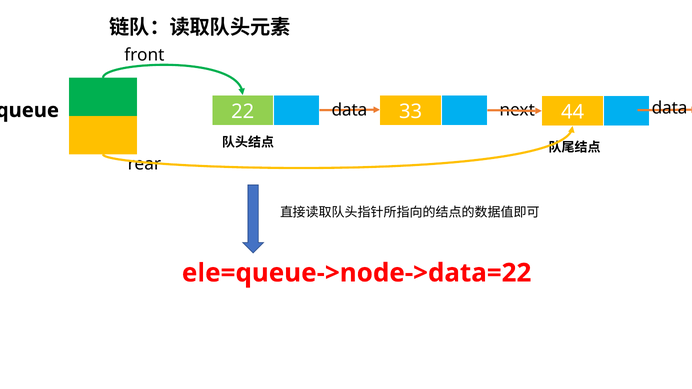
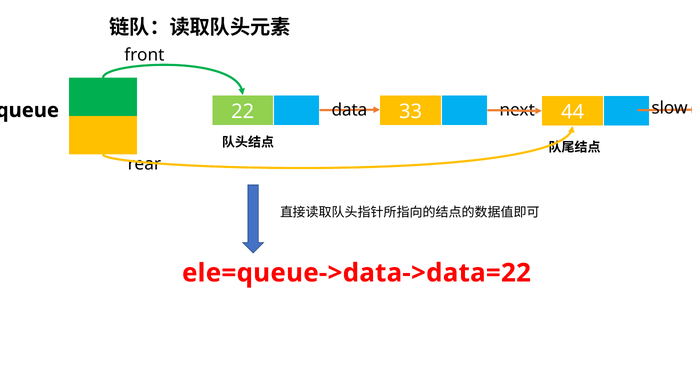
44 data: data -> slow
ele=queue->node->data=22: ele=queue->node->data=22 -> ele=queue->data->data=22
